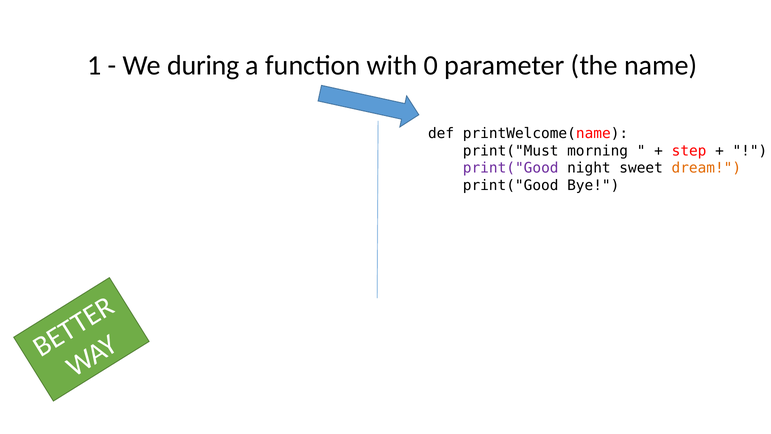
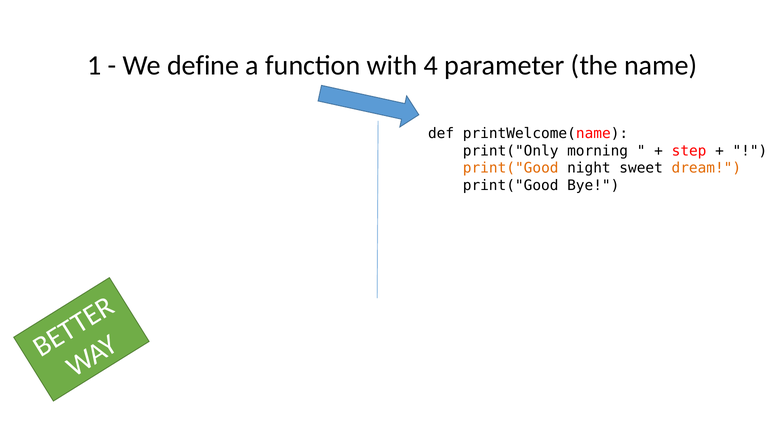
during: during -> define
0: 0 -> 4
print("Must: print("Must -> print("Only
print("Good at (511, 168) colour: purple -> orange
